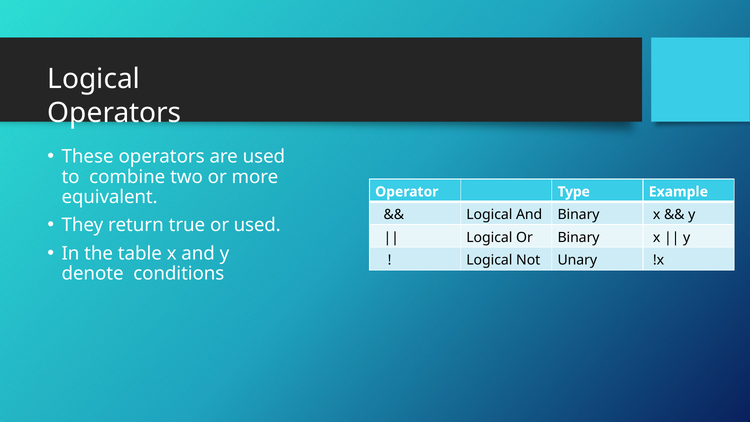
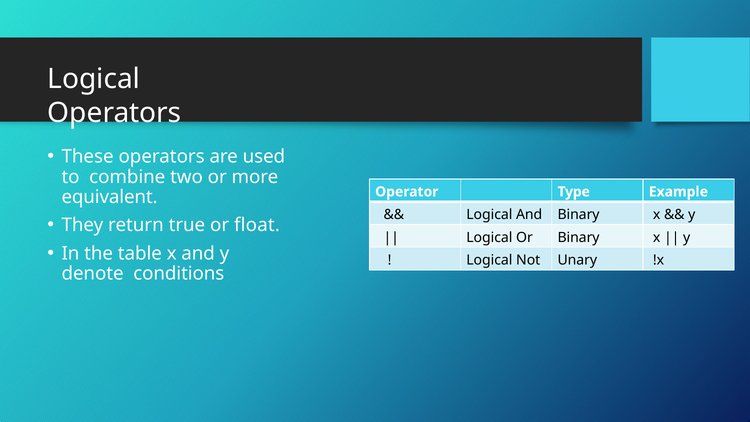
or used: used -> float
